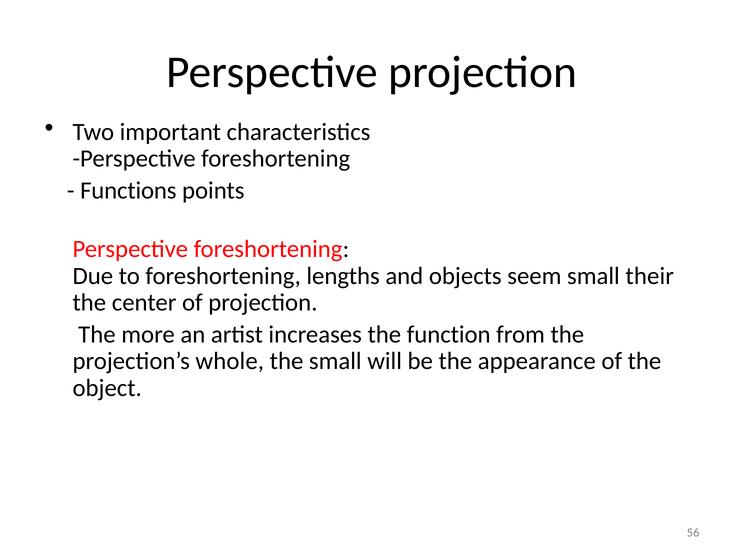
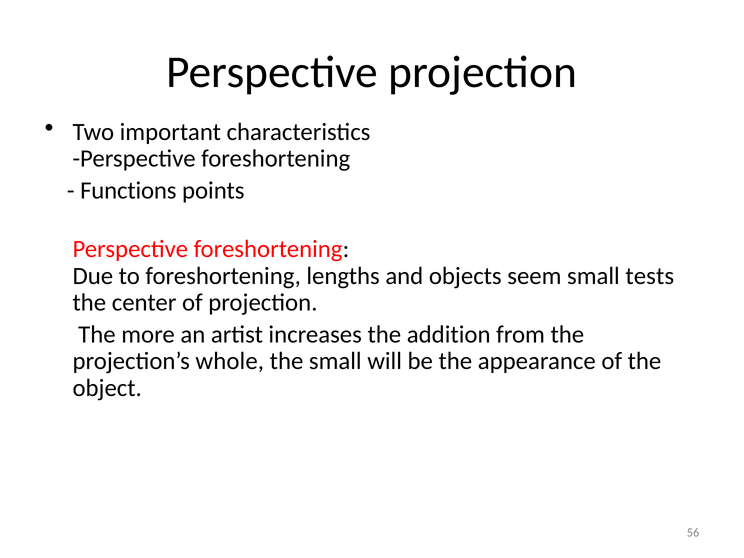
their: their -> tests
function: function -> addition
